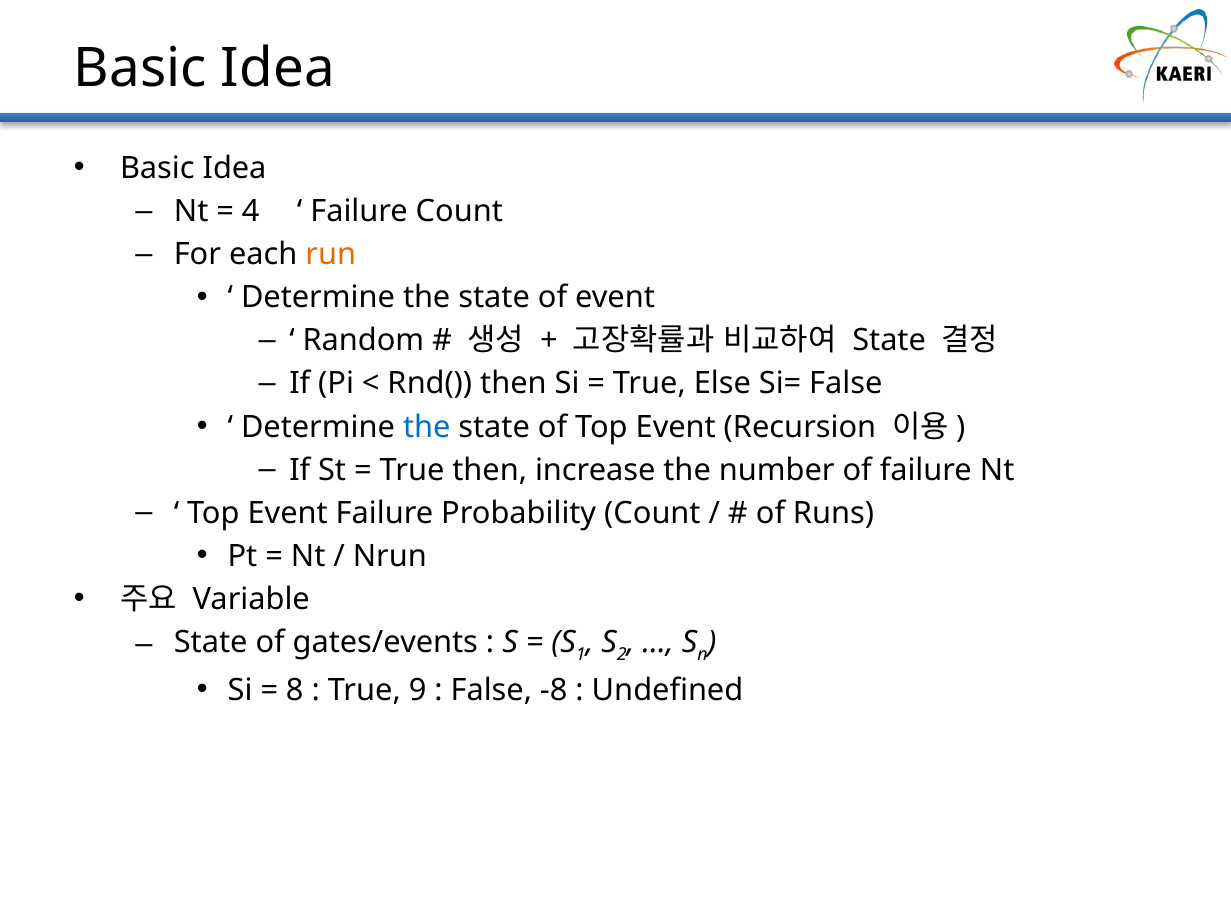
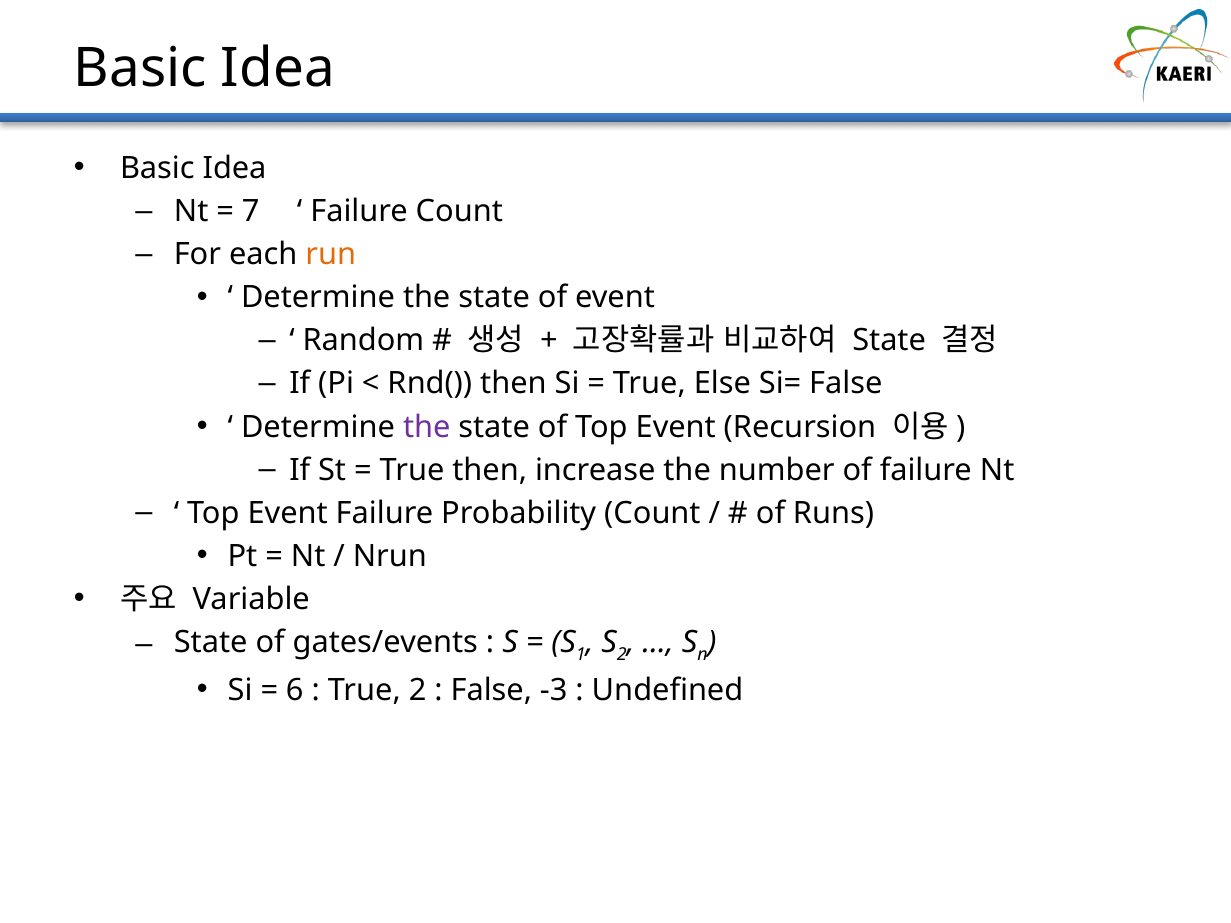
4: 4 -> 7
the at (427, 427) colour: blue -> purple
8: 8 -> 6
True 9: 9 -> 2
-8: -8 -> -3
